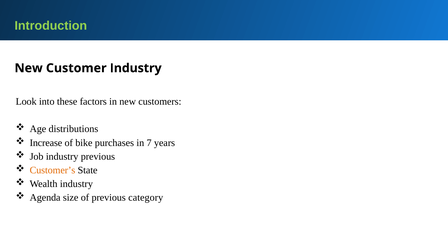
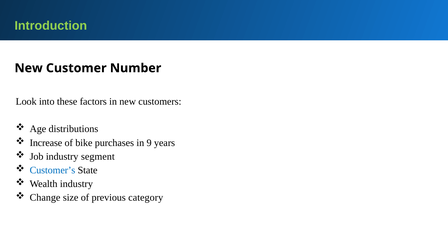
Customer Industry: Industry -> Number
7: 7 -> 9
industry previous: previous -> segment
Customer’s colour: orange -> blue
Agenda: Agenda -> Change
